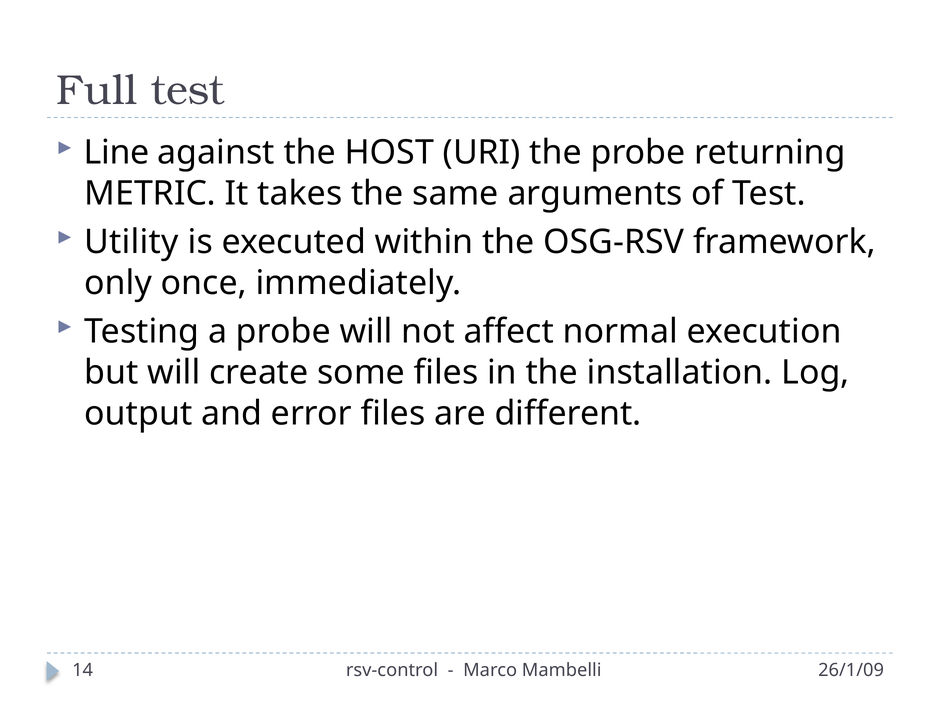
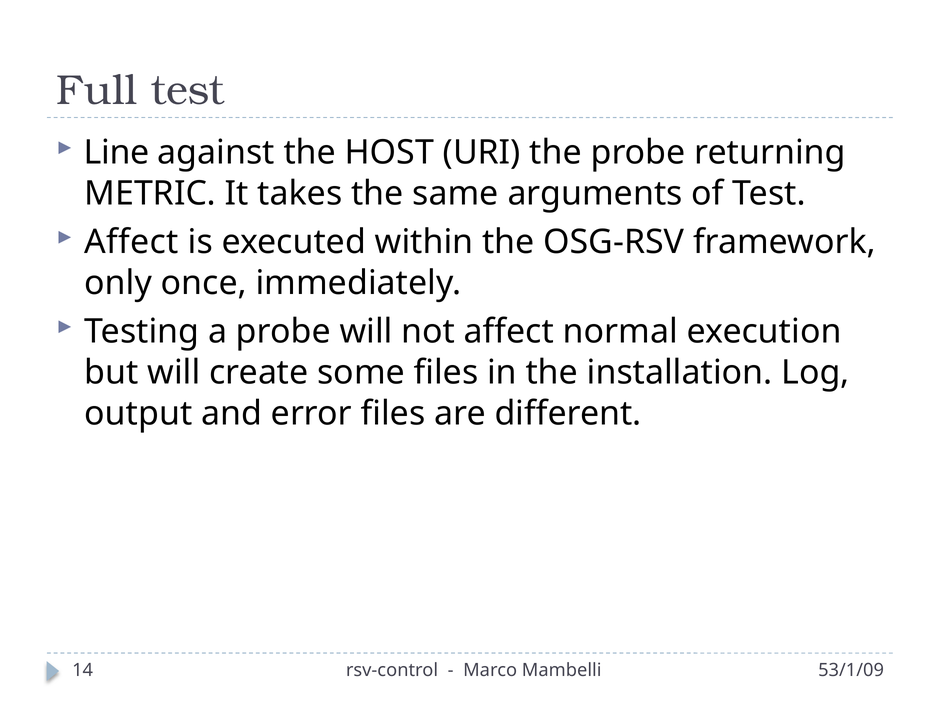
Utility at (132, 242): Utility -> Affect
26/1/09: 26/1/09 -> 53/1/09
